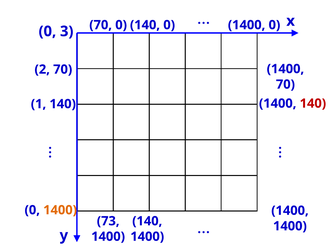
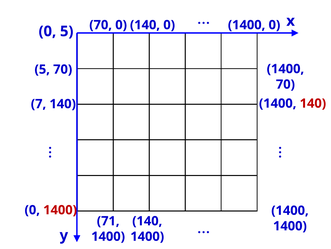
3 at (67, 31): 3 -> 5
2 at (42, 69): 2 -> 5
1: 1 -> 7
1400 at (60, 209) colour: orange -> red
73: 73 -> 71
